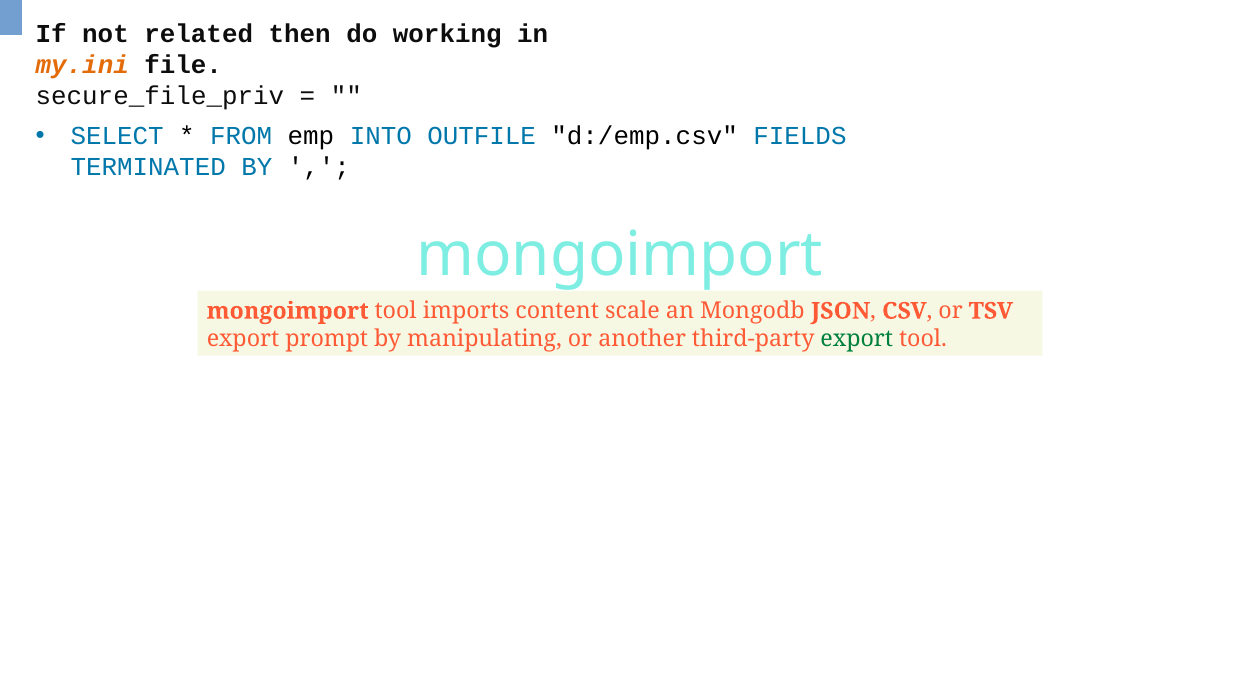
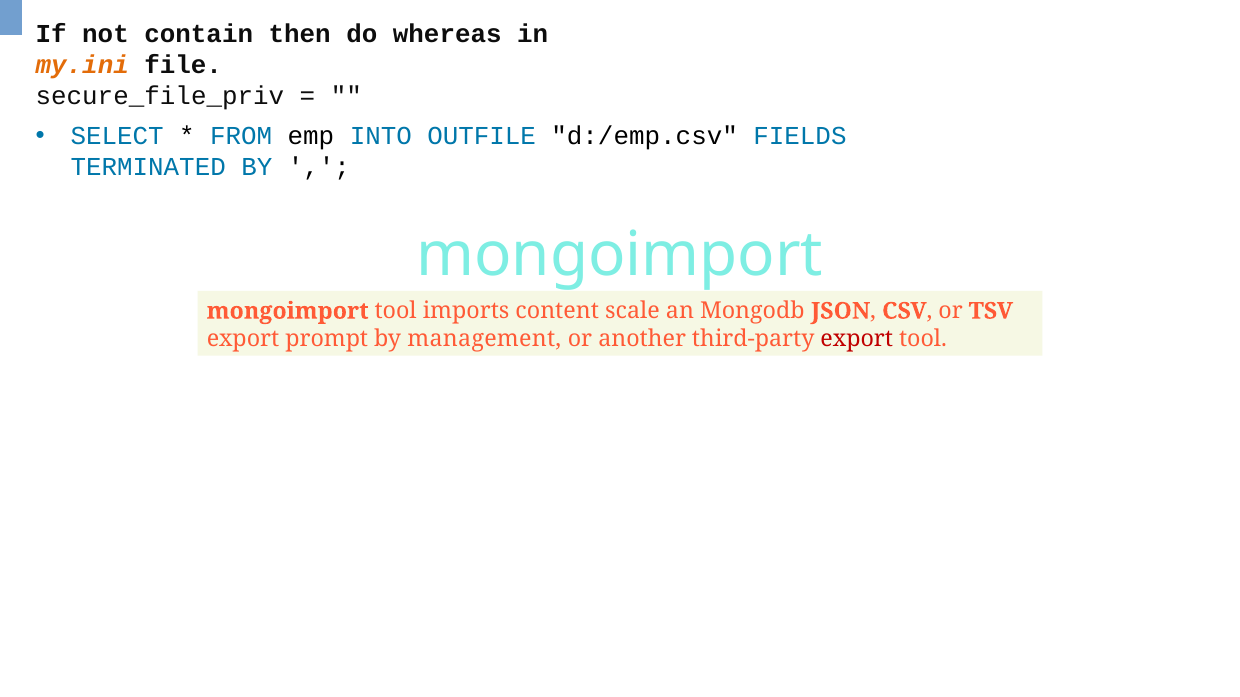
related: related -> contain
working: working -> whereas
manipulating: manipulating -> management
export at (857, 339) colour: green -> red
